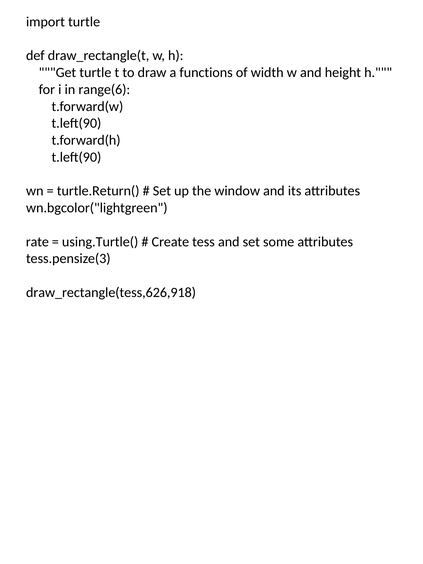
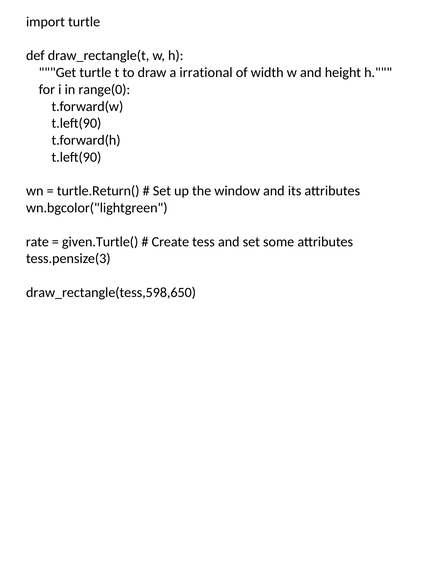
functions: functions -> irrational
range(6: range(6 -> range(0
using.Turtle(: using.Turtle( -> given.Turtle(
draw_rectangle(tess,626,918: draw_rectangle(tess,626,918 -> draw_rectangle(tess,598,650
